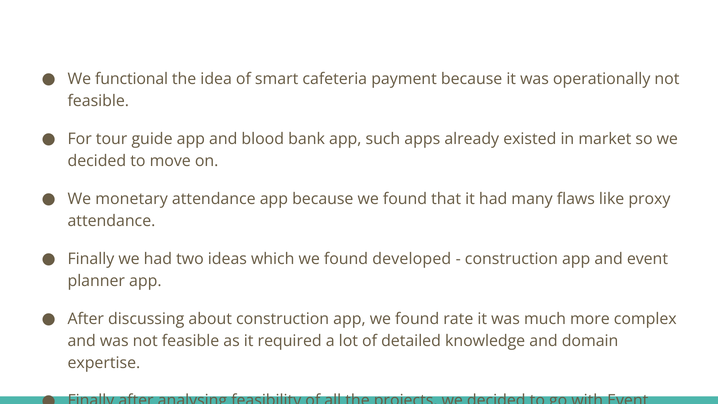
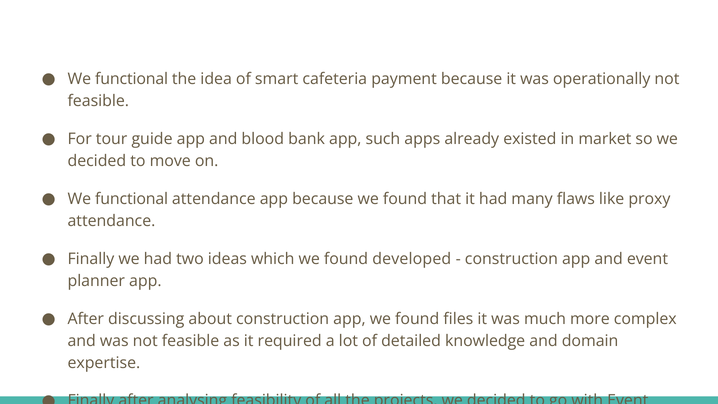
monetary at (132, 199): monetary -> functional
rate: rate -> files
